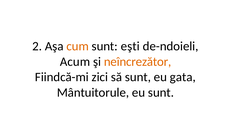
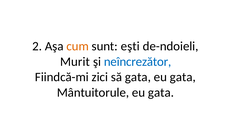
Acum: Acum -> Murit
neîncrezător colour: orange -> blue
să sunt: sunt -> gata
Mântuitorule eu sunt: sunt -> gata
